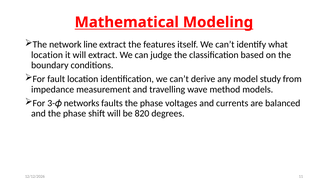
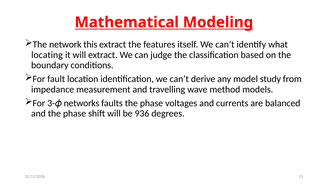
line: line -> this
location at (47, 55): location -> locating
820: 820 -> 936
